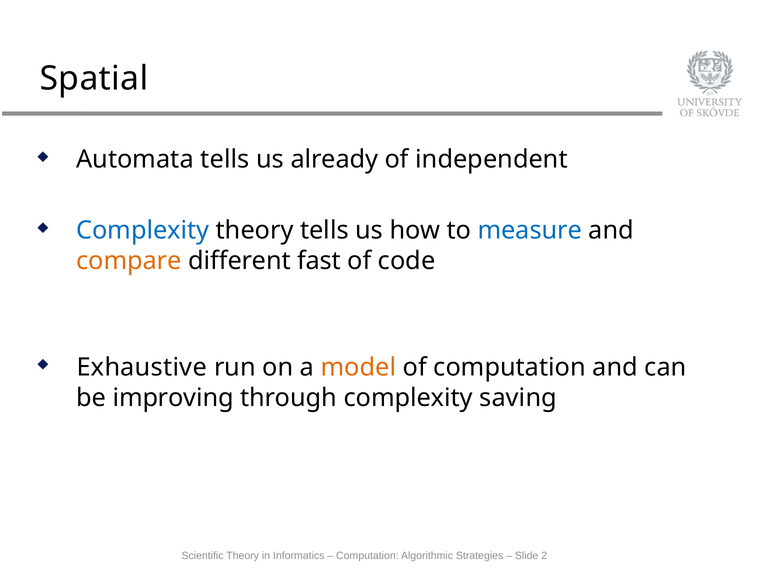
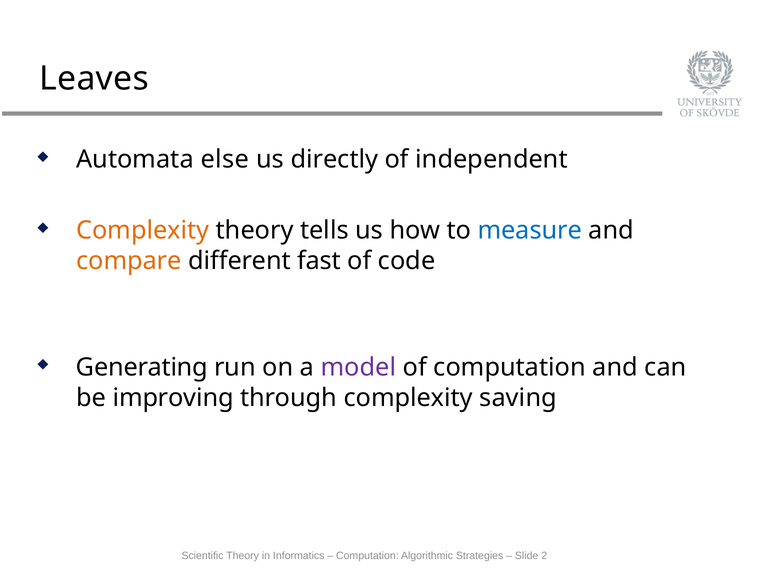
Spatial: Spatial -> Leaves
Automata tells: tells -> else
already: already -> directly
Complexity at (143, 230) colour: blue -> orange
Exhaustive: Exhaustive -> Generating
model colour: orange -> purple
